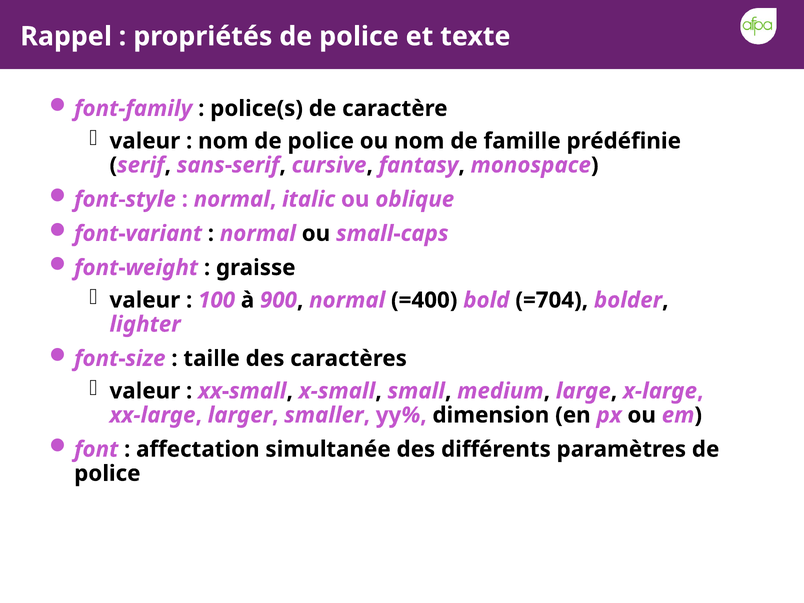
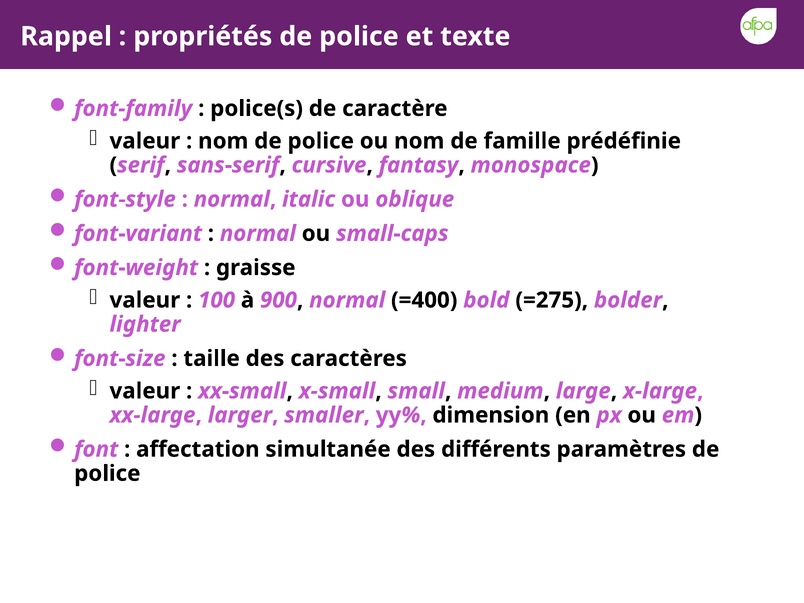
=704: =704 -> =275
